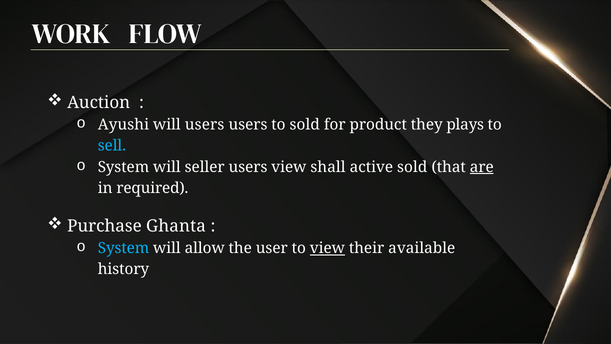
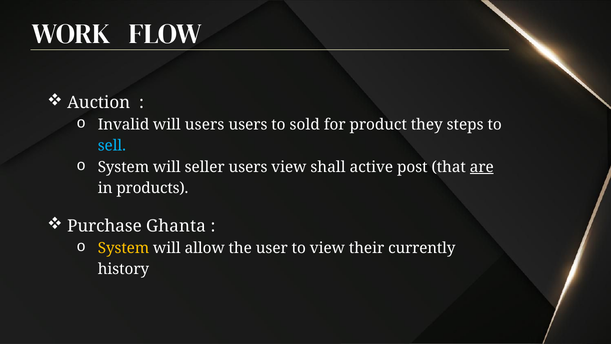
Ayushi: Ayushi -> Invalid
plays: plays -> steps
active sold: sold -> post
required: required -> products
System at (124, 248) colour: light blue -> yellow
view at (327, 248) underline: present -> none
available: available -> currently
